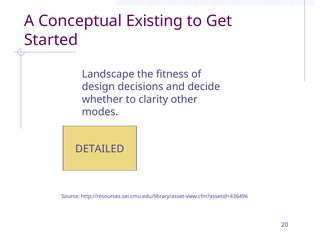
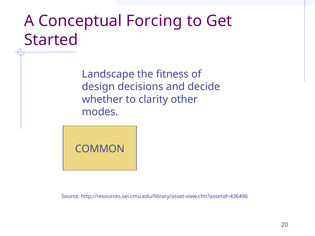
Existing: Existing -> Forcing
DETAILED: DETAILED -> COMMON
